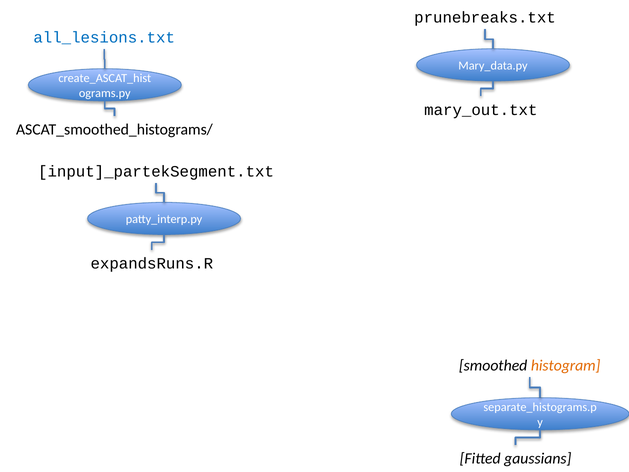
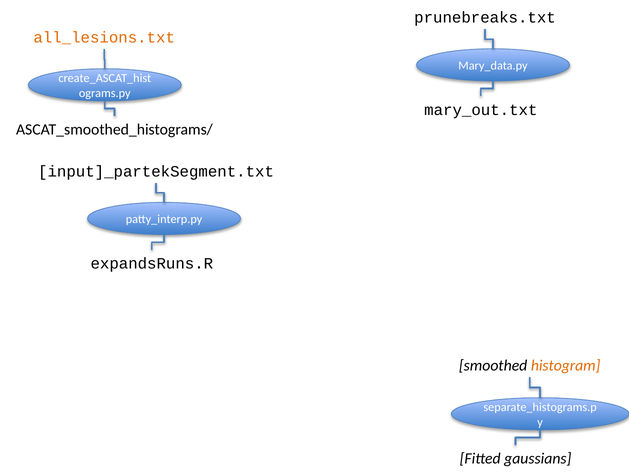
all_lesions.txt colour: blue -> orange
